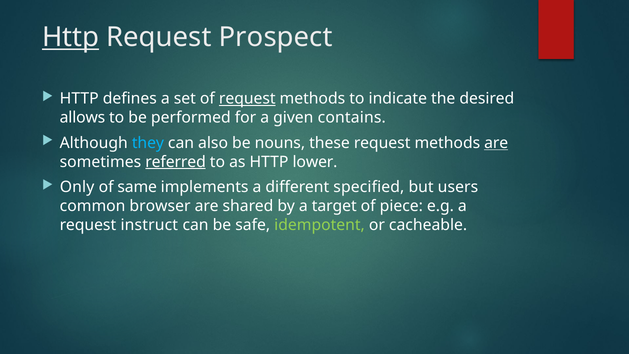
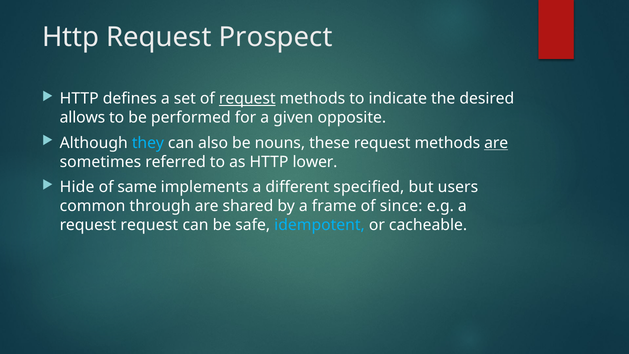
Http at (71, 37) underline: present -> none
contains: contains -> opposite
referred underline: present -> none
Only: Only -> Hide
browser: browser -> through
target: target -> frame
piece: piece -> since
request instruct: instruct -> request
idempotent colour: light green -> light blue
